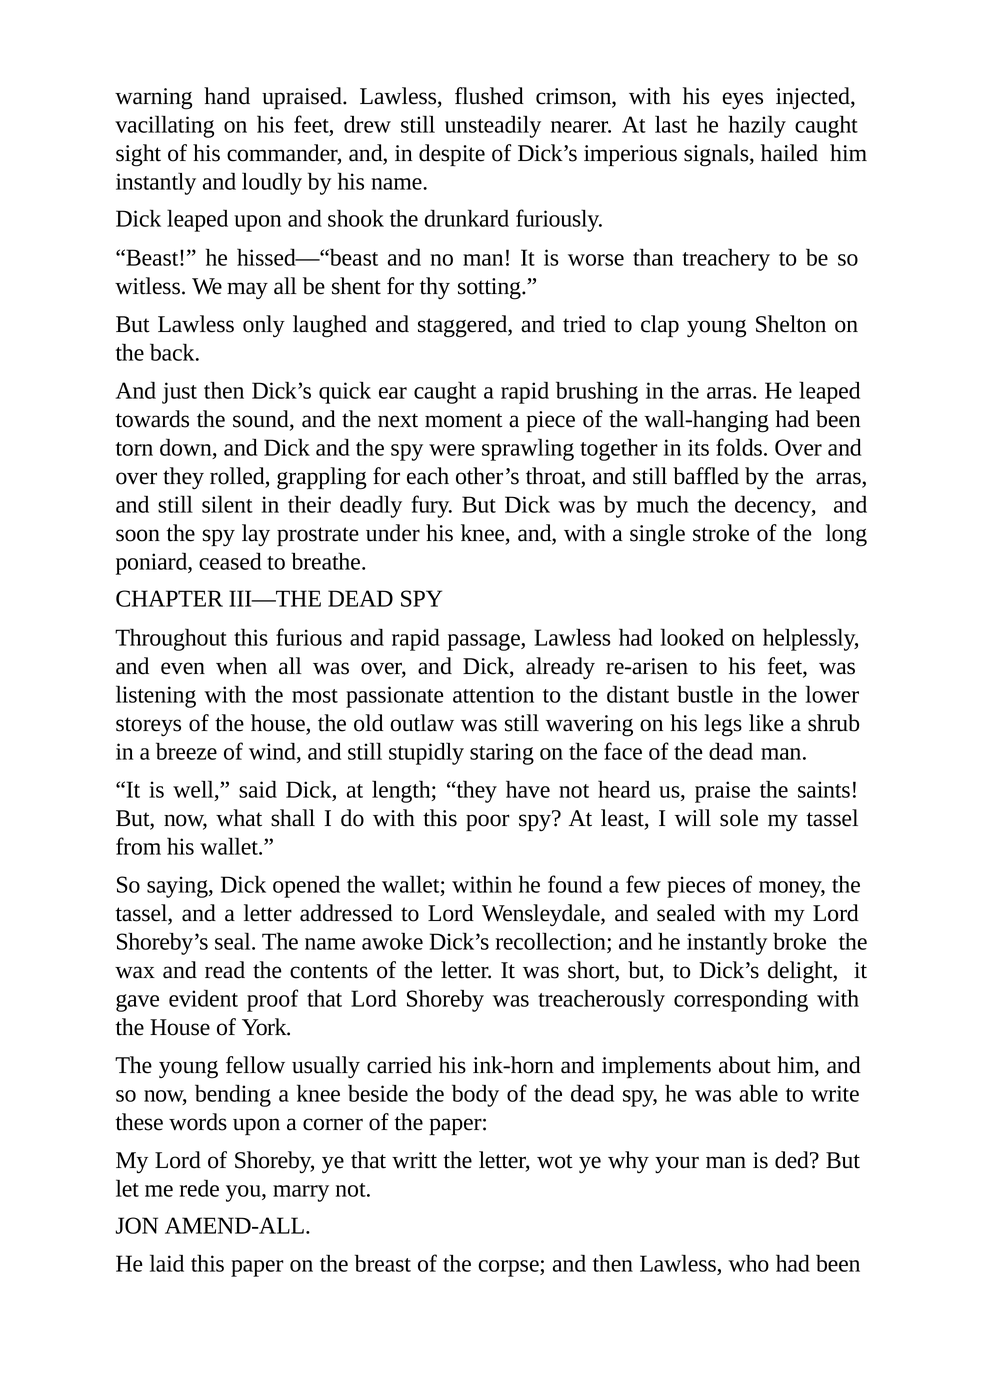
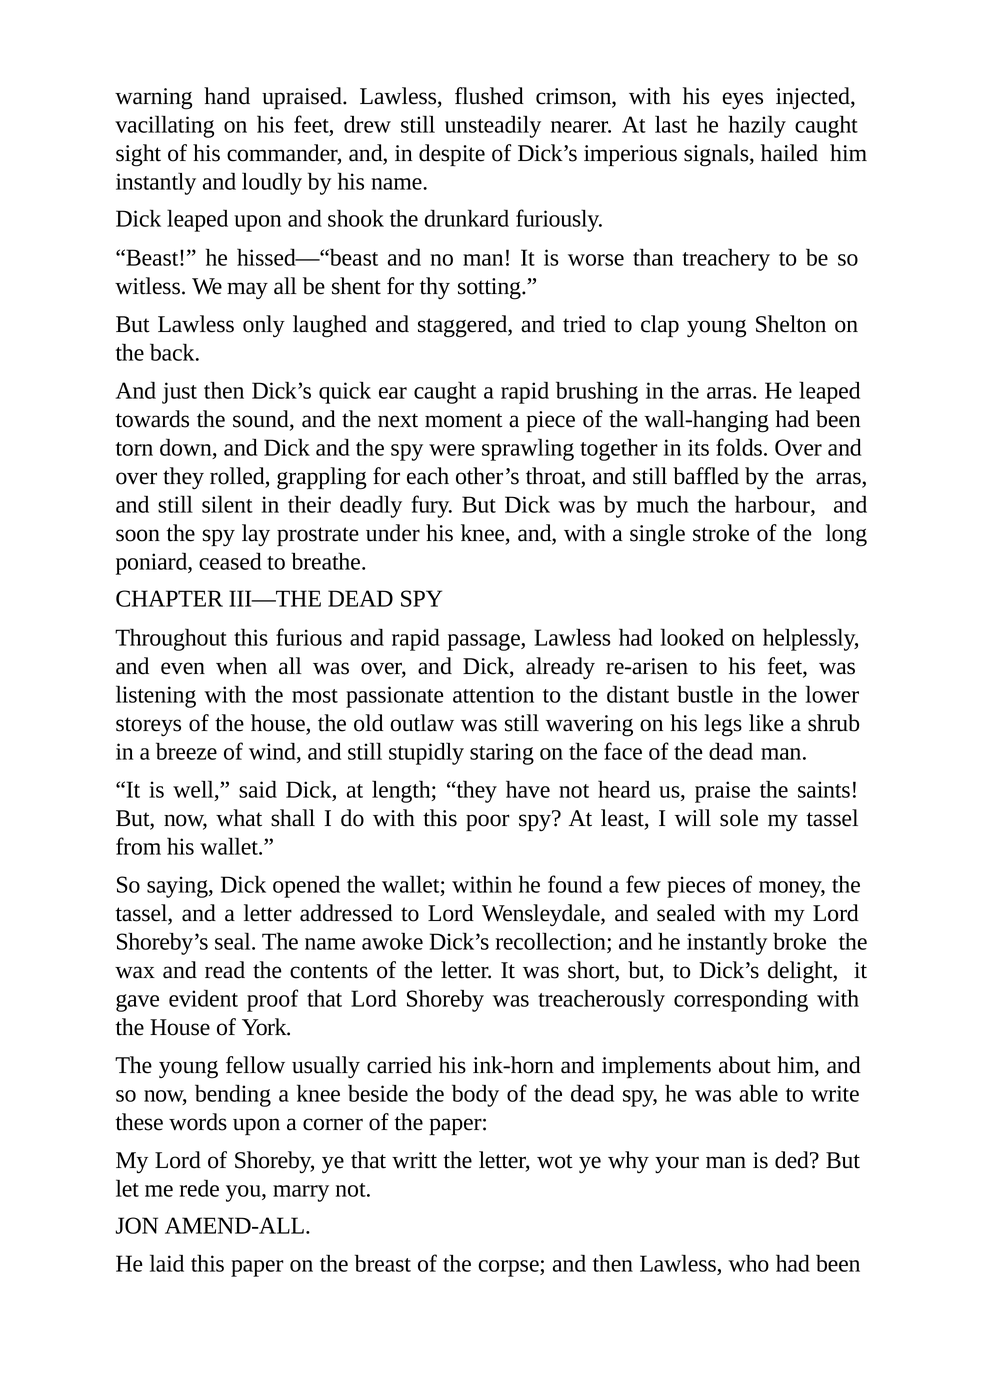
decency: decency -> harbour
